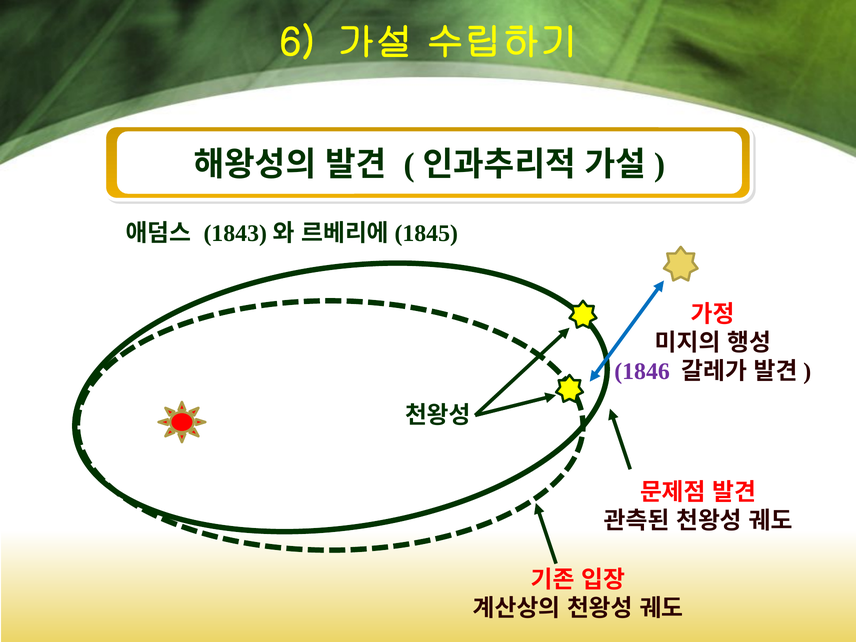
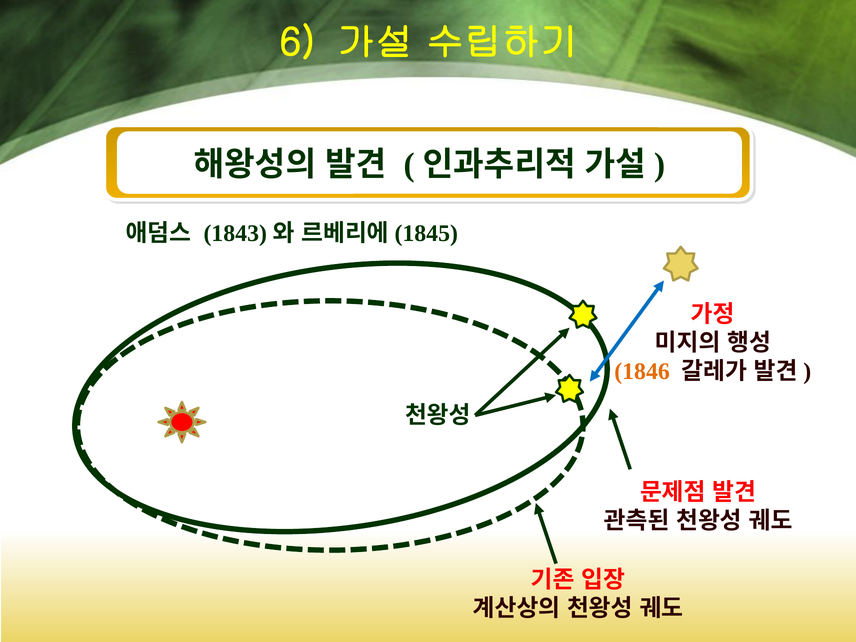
1846 colour: purple -> orange
